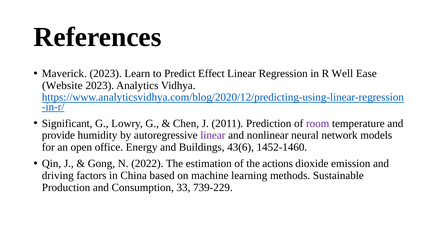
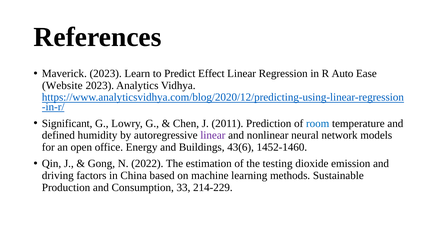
Well: Well -> Auto
room colour: purple -> blue
provide: provide -> defined
actions: actions -> testing
739-229: 739-229 -> 214-229
